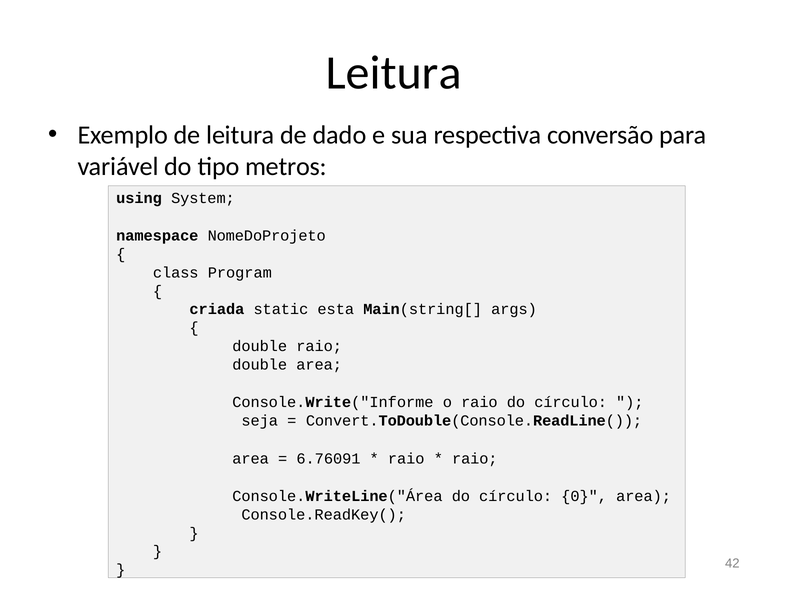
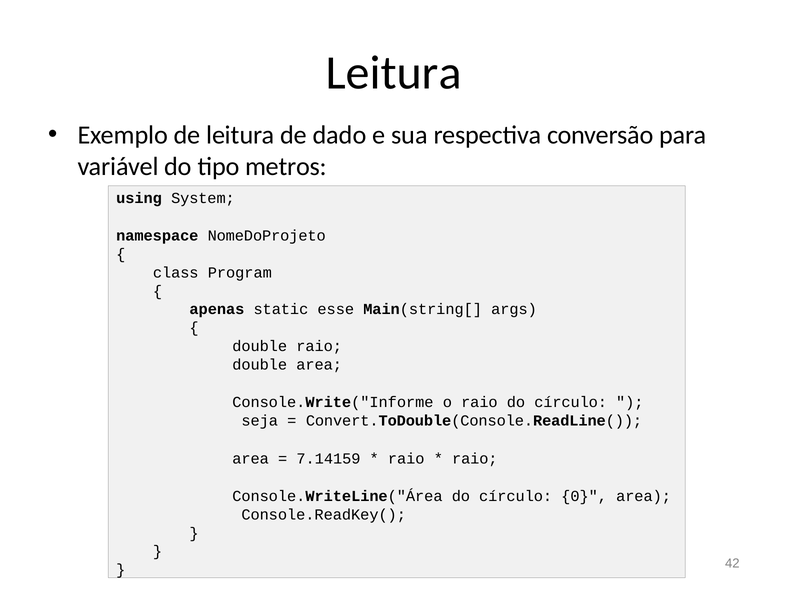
criada: criada -> apenas
esta: esta -> esse
6.76091: 6.76091 -> 7.14159
